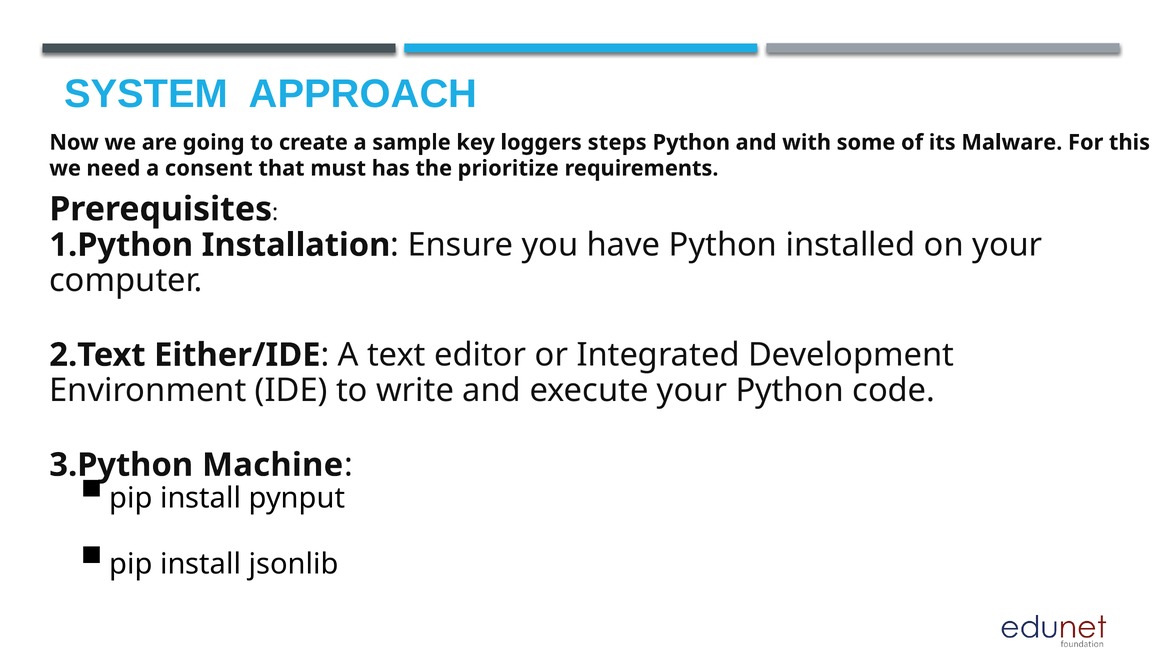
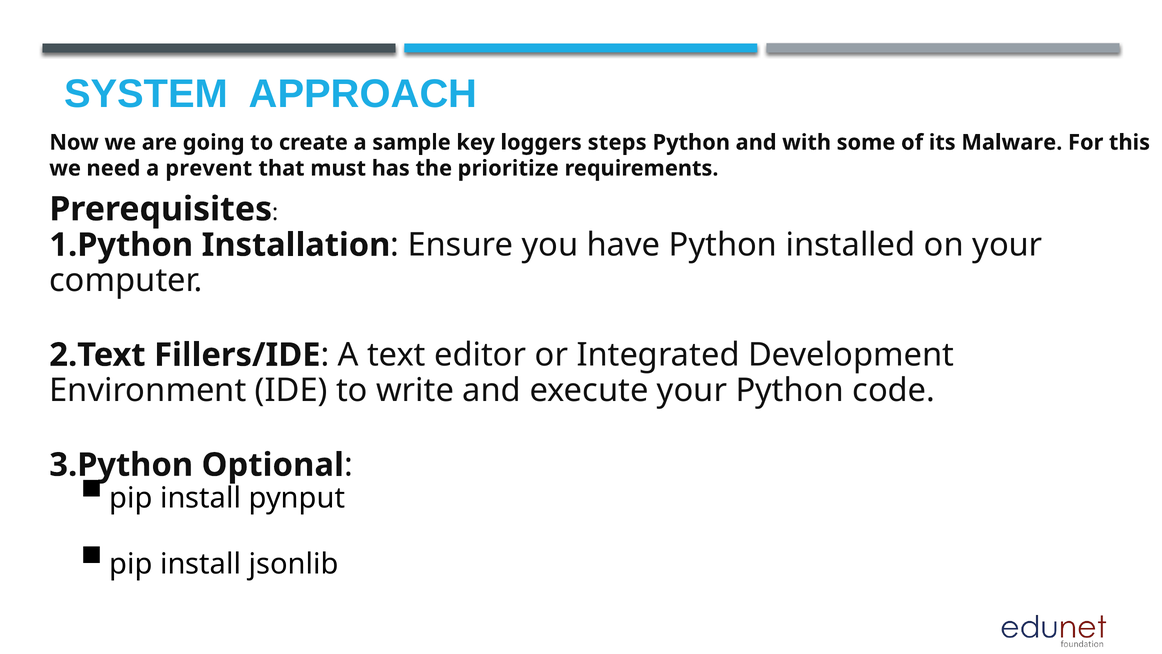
consent: consent -> prevent
Either/IDE: Either/IDE -> Fillers/IDE
Machine: Machine -> Optional
